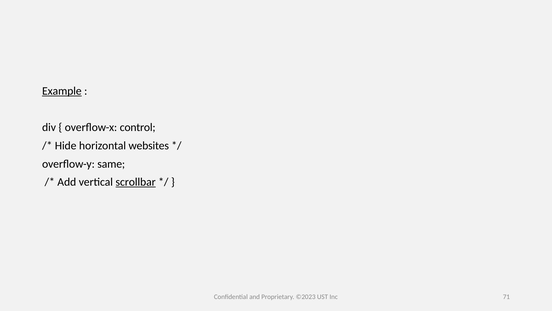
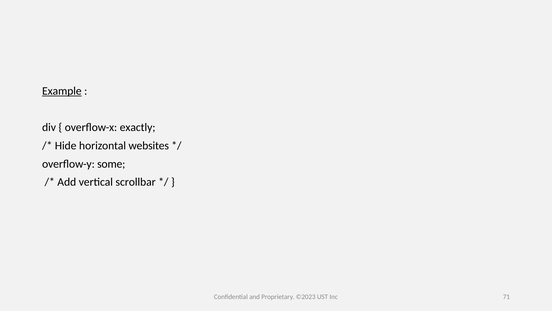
control: control -> exactly
same: same -> some
scrollbar underline: present -> none
